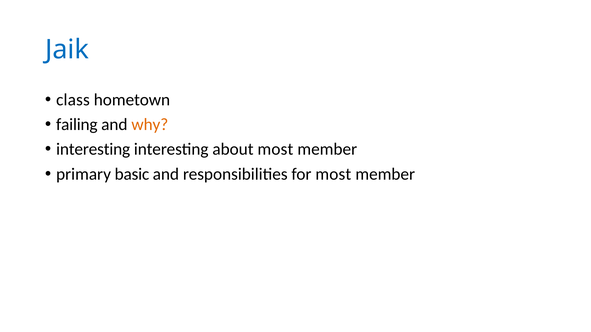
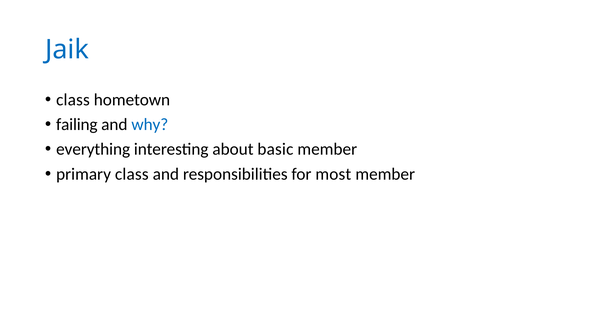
why colour: orange -> blue
interesting at (93, 149): interesting -> everything
about most: most -> basic
primary basic: basic -> class
